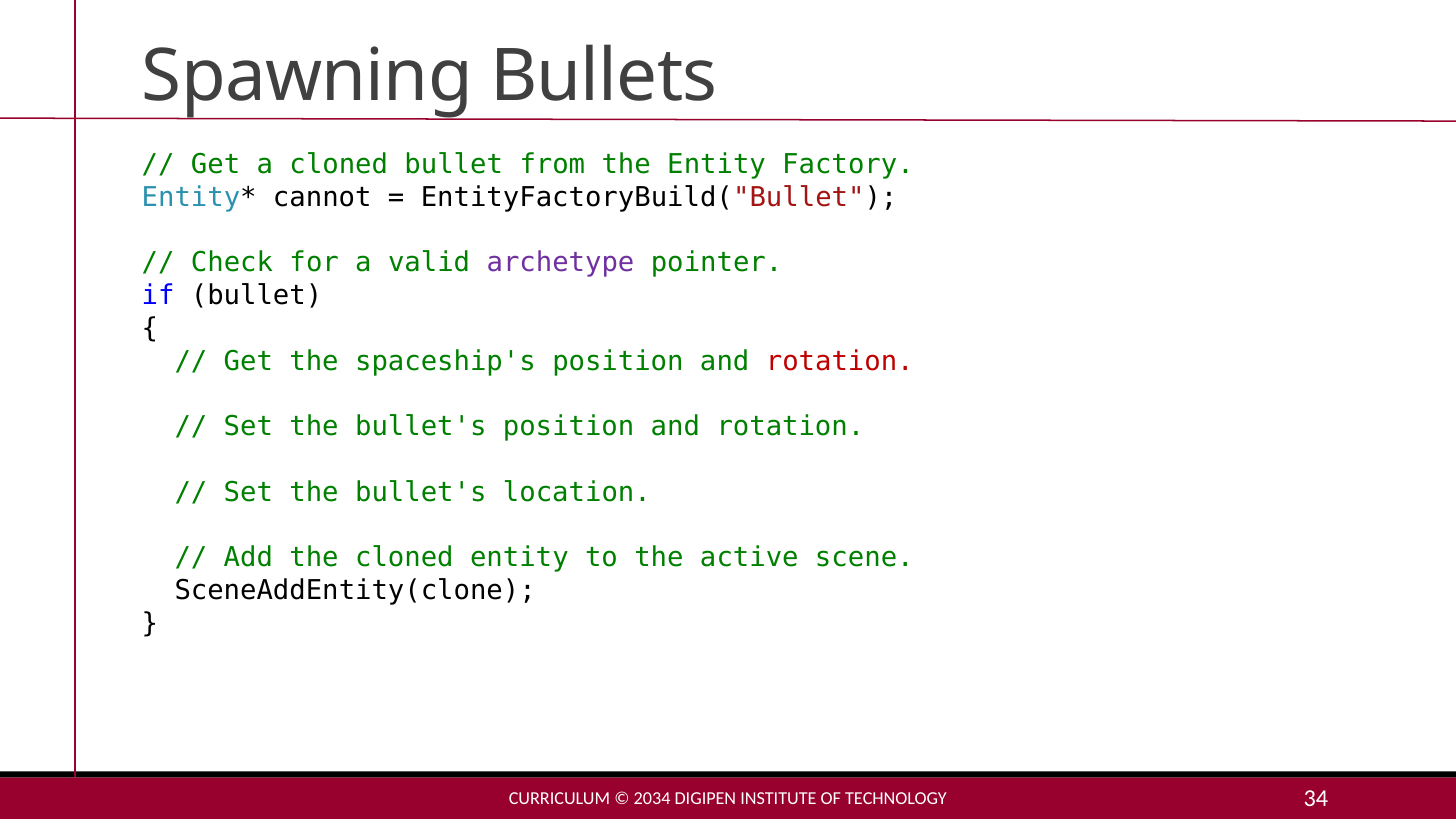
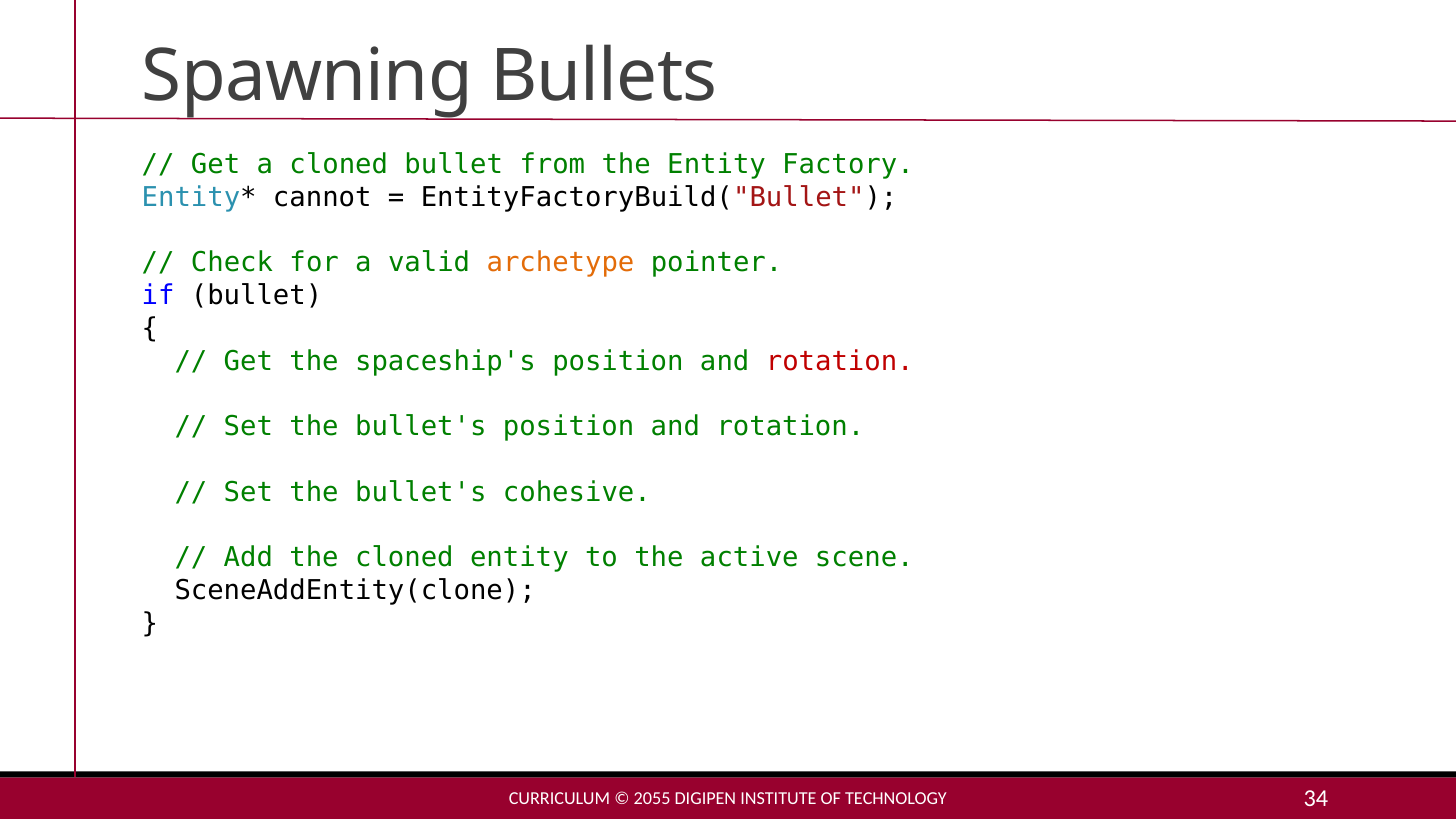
archetype colour: purple -> orange
location: location -> cohesive
2034: 2034 -> 2055
